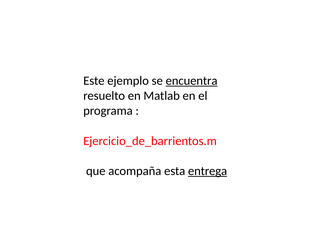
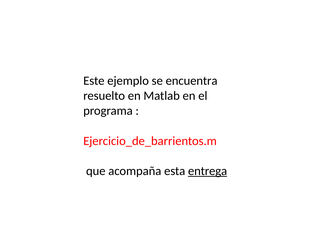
encuentra underline: present -> none
